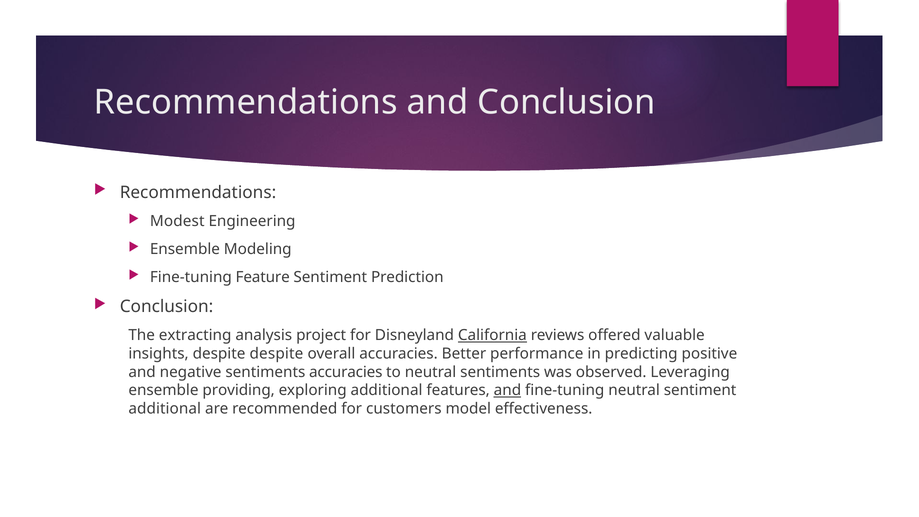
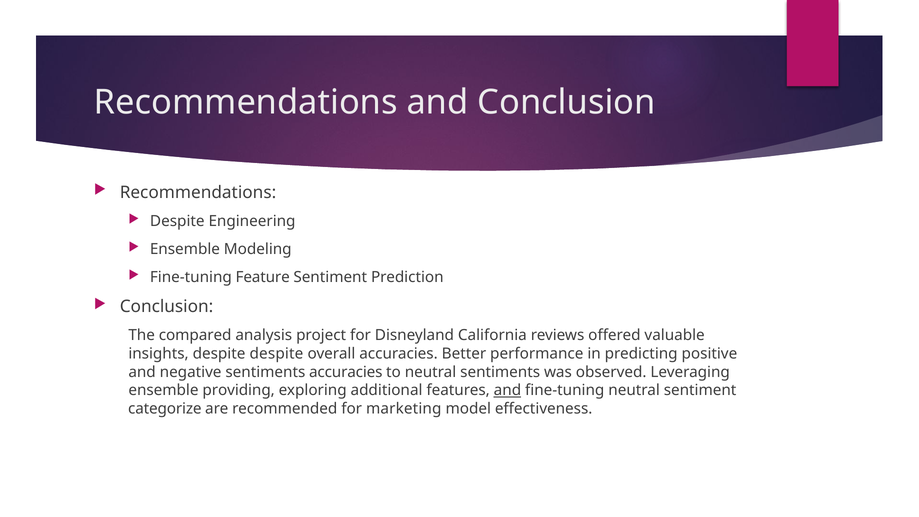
Modest at (177, 221): Modest -> Despite
extracting: extracting -> compared
California underline: present -> none
additional at (165, 409): additional -> categorize
customers: customers -> marketing
